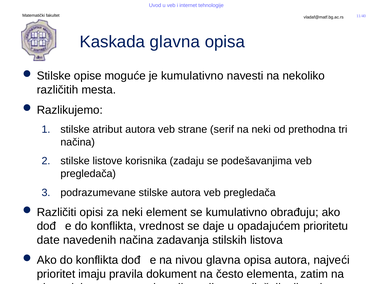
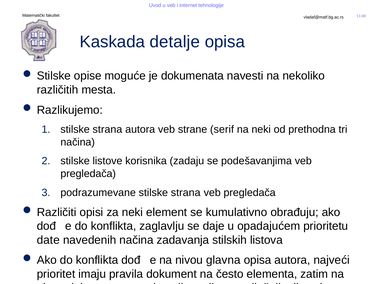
Kaskada glavna: glavna -> detalje
je kumulativno: kumulativno -> dokumenata
atribut at (107, 129): atribut -> strana
podrazumevane stilske autora: autora -> strana
vrednost: vrednost -> zaglavlju
